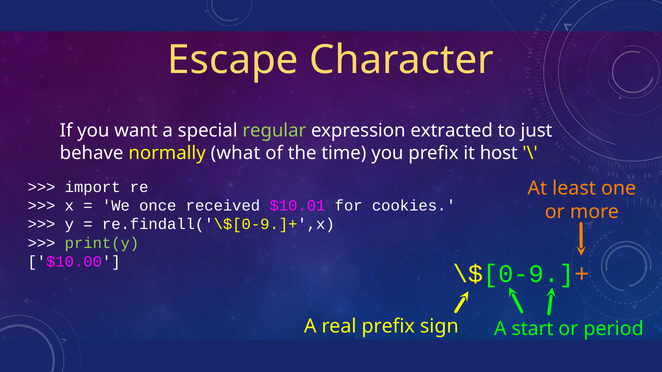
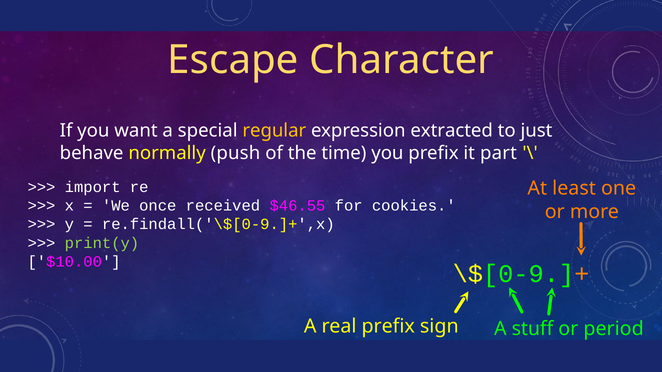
regular colour: light green -> yellow
what: what -> push
host: host -> part
$10.01: $10.01 -> $46.55
start: start -> stuff
